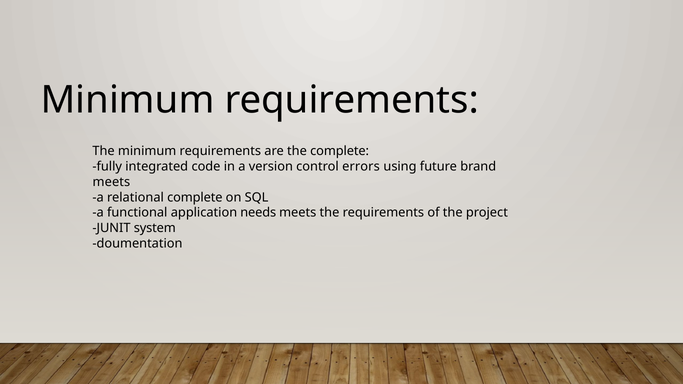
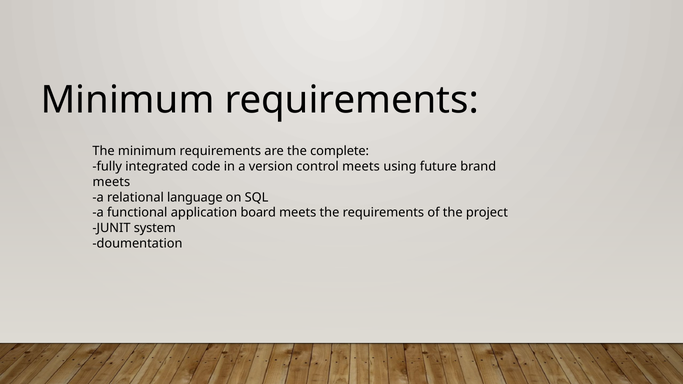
control errors: errors -> meets
relational complete: complete -> language
needs: needs -> board
